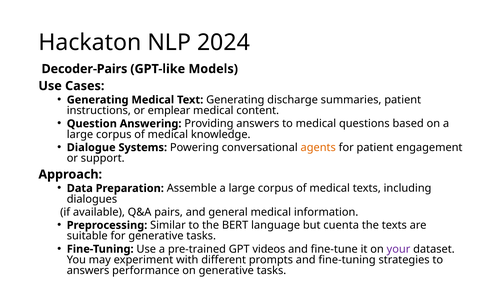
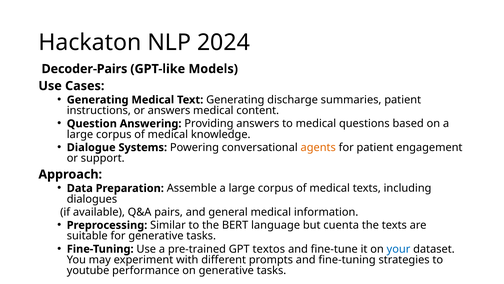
or emplear: emplear -> answers
videos: videos -> textos
your colour: purple -> blue
answers at (88, 270): answers -> youtube
